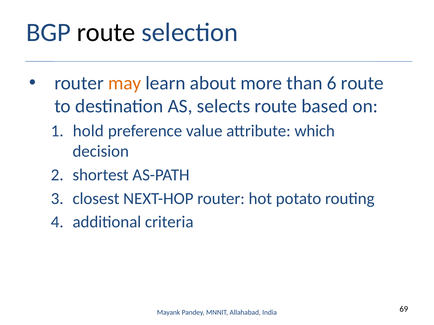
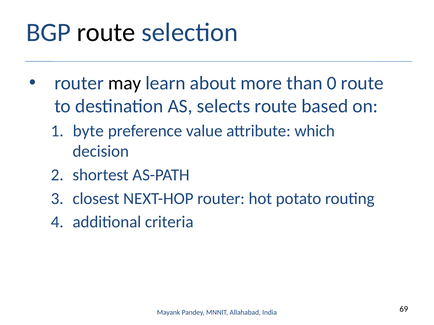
may colour: orange -> black
6: 6 -> 0
hold: hold -> byte
